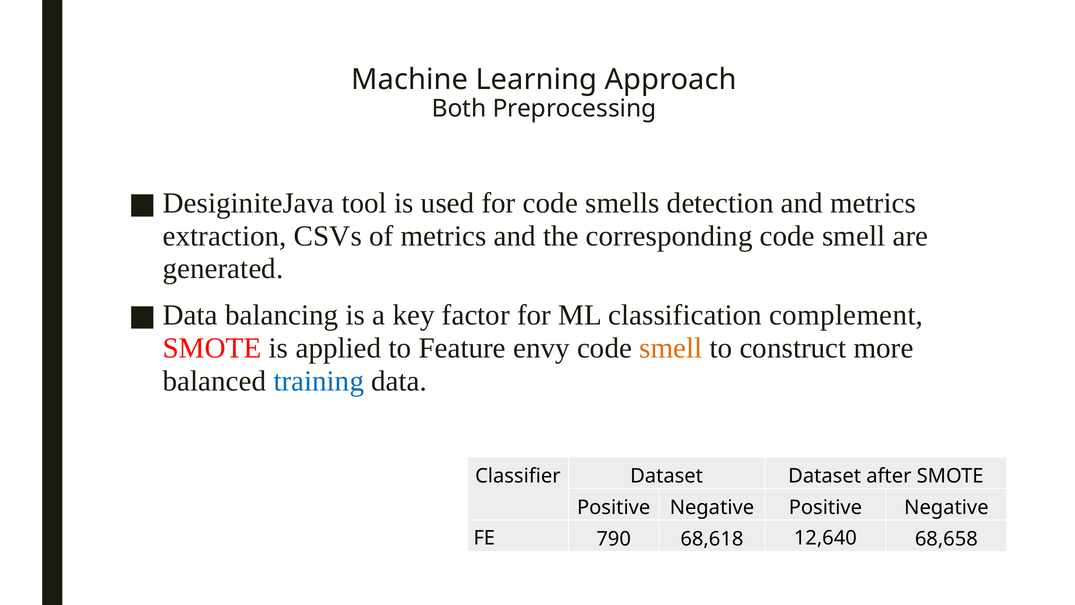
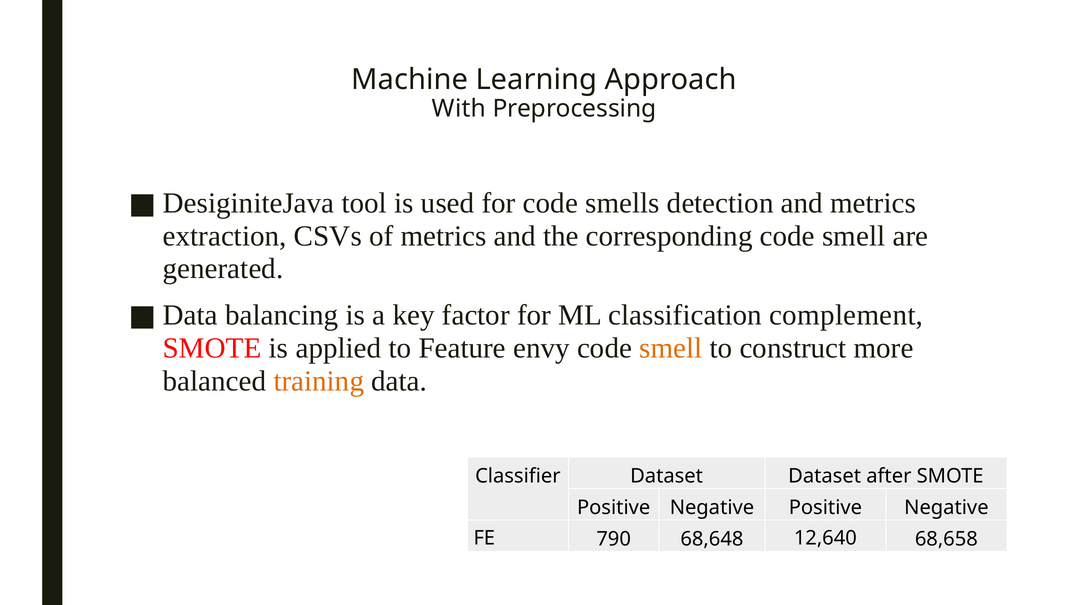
Both: Both -> With
training colour: blue -> orange
68,618: 68,618 -> 68,648
